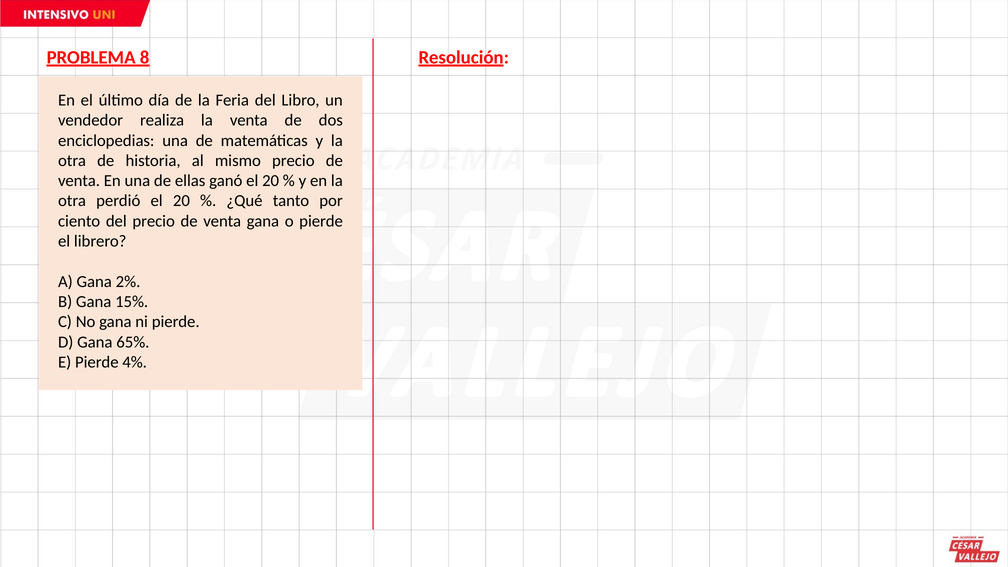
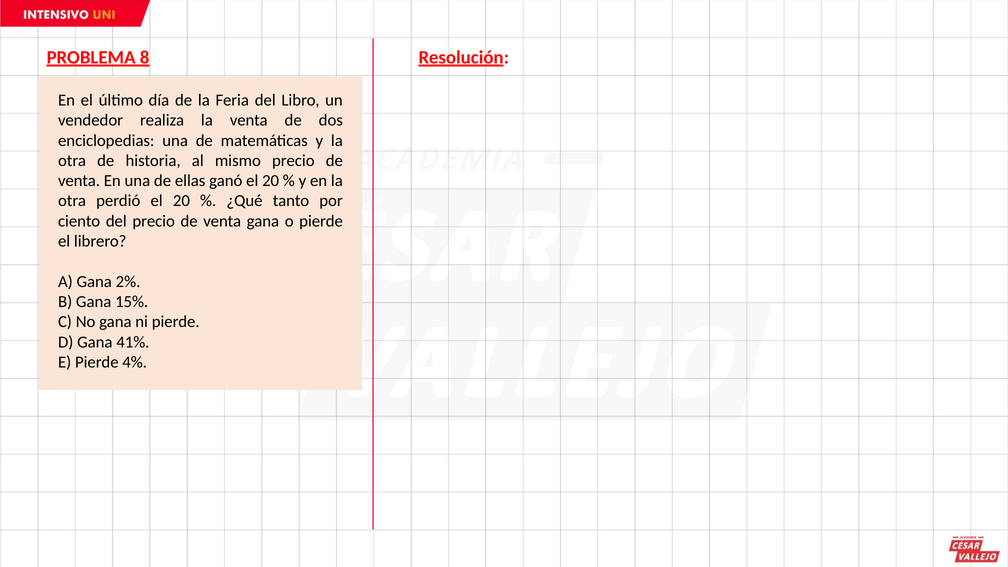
65%: 65% -> 41%
